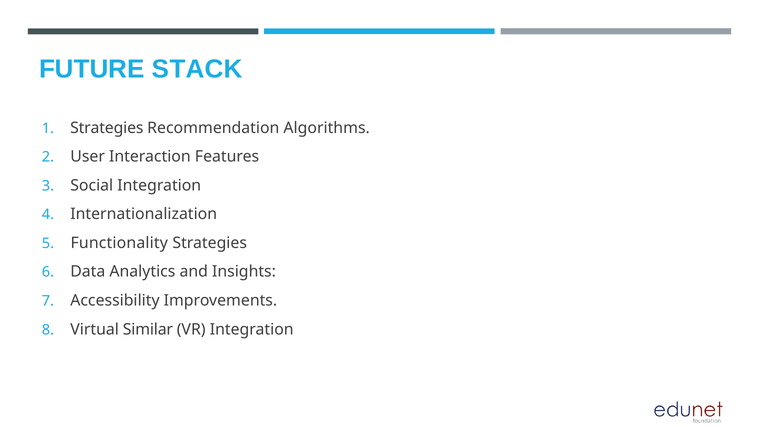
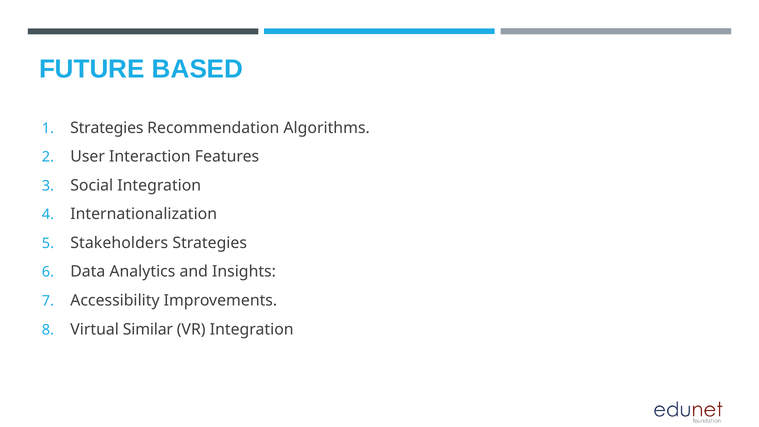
STACK: STACK -> BASED
Functionality: Functionality -> Stakeholders
